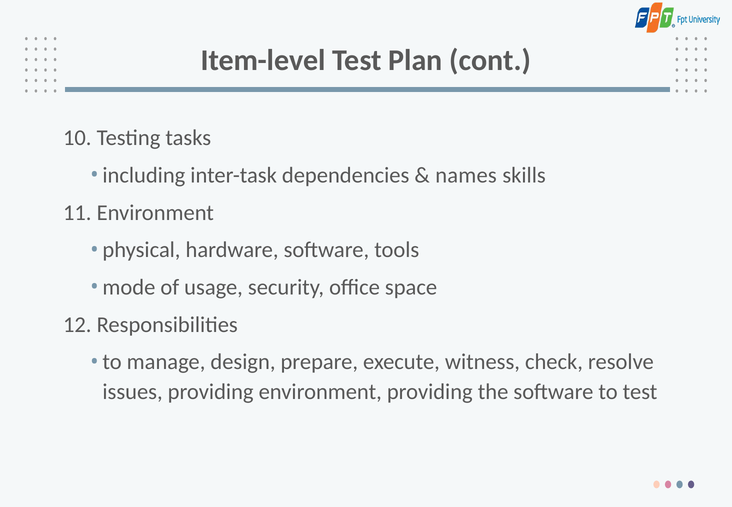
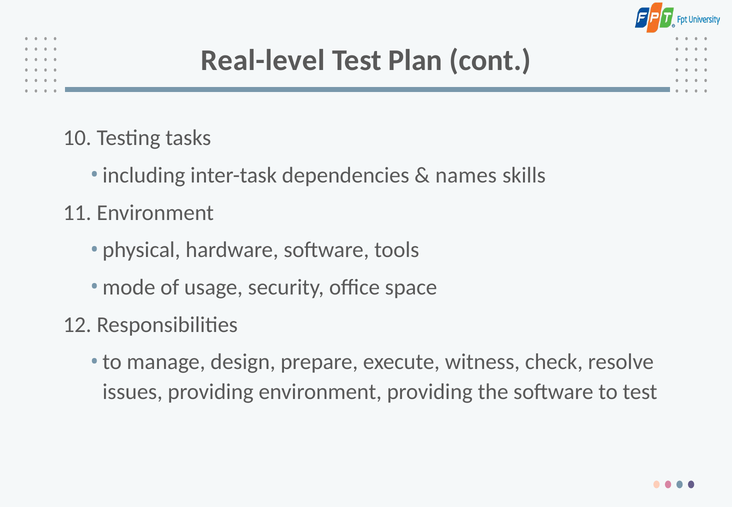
Item-level: Item-level -> Real-level
